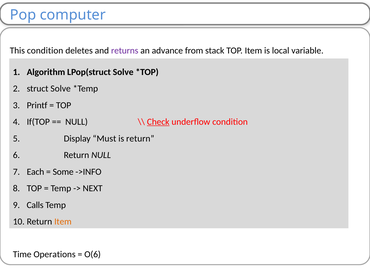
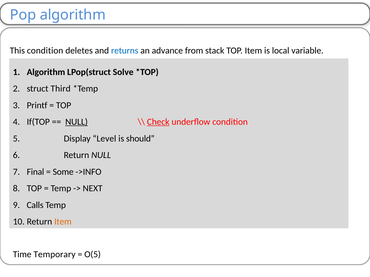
Pop computer: computer -> algorithm
returns colour: purple -> blue
struct Solve: Solve -> Third
NULL at (77, 122) underline: none -> present
Must: Must -> Level
is return: return -> should
Each: Each -> Final
Operations: Operations -> Temporary
O(6: O(6 -> O(5
